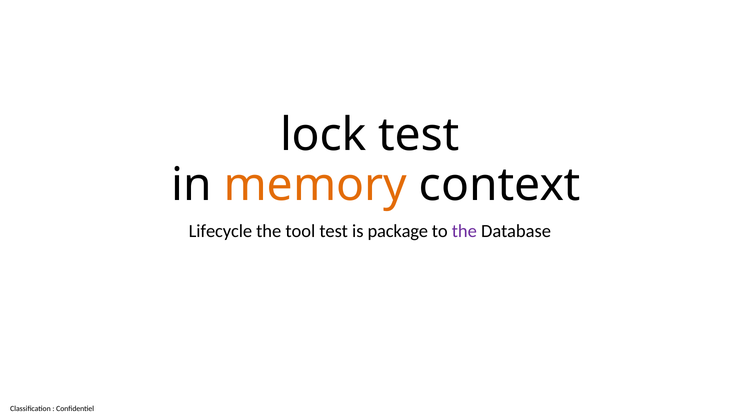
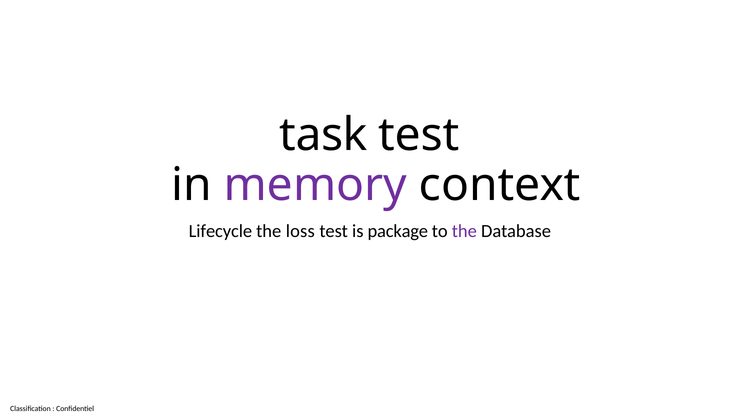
lock: lock -> task
memory colour: orange -> purple
tool: tool -> loss
